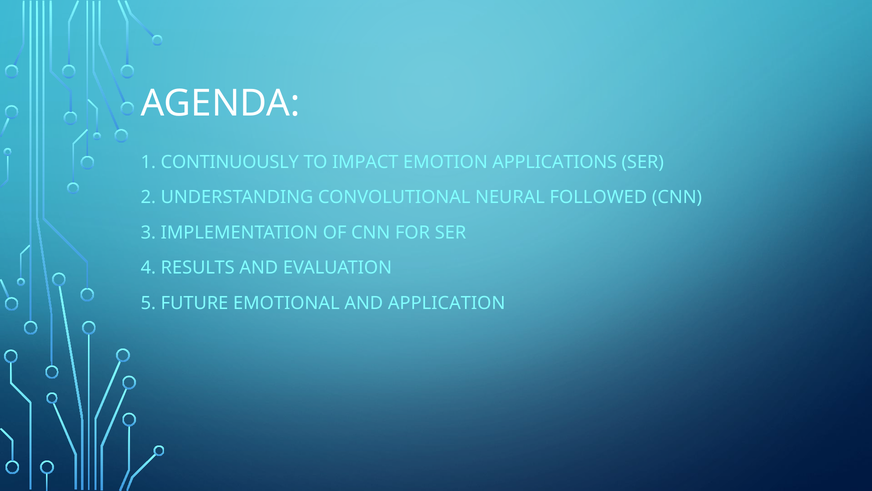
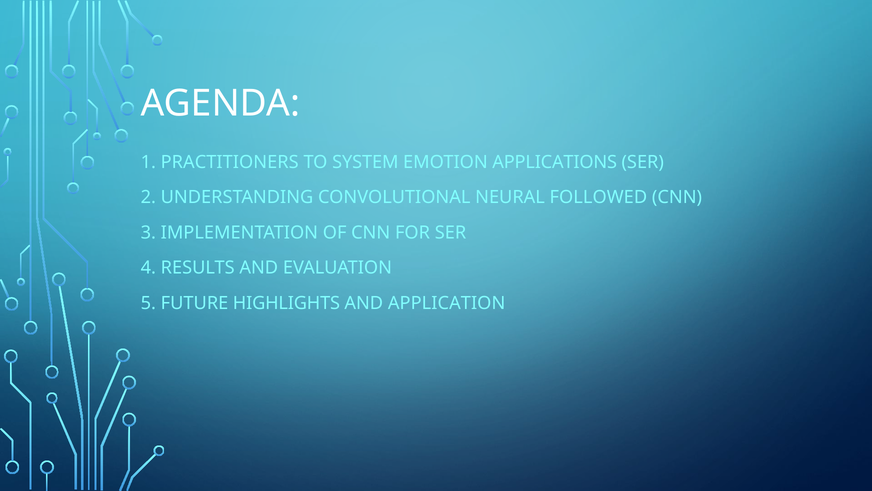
CONTINUOUSLY: CONTINUOUSLY -> PRACTITIONERS
IMPACT: IMPACT -> SYSTEM
EMOTIONAL: EMOTIONAL -> HIGHLIGHTS
